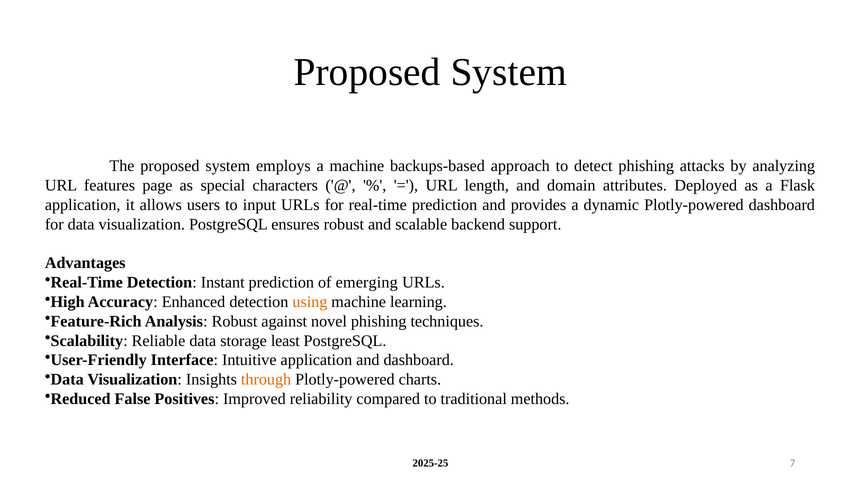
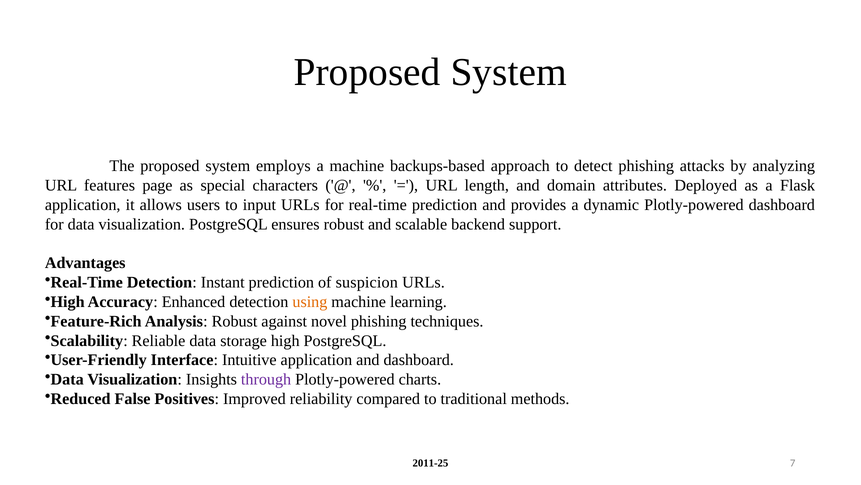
emerging: emerging -> suspicion
storage least: least -> high
through colour: orange -> purple
2025-25: 2025-25 -> 2011-25
